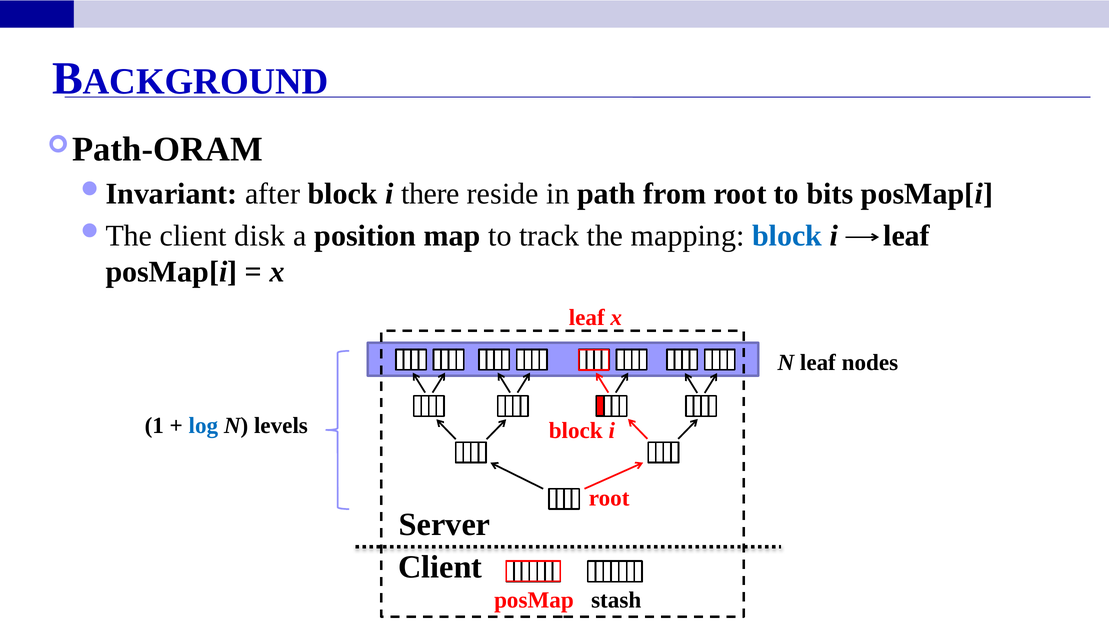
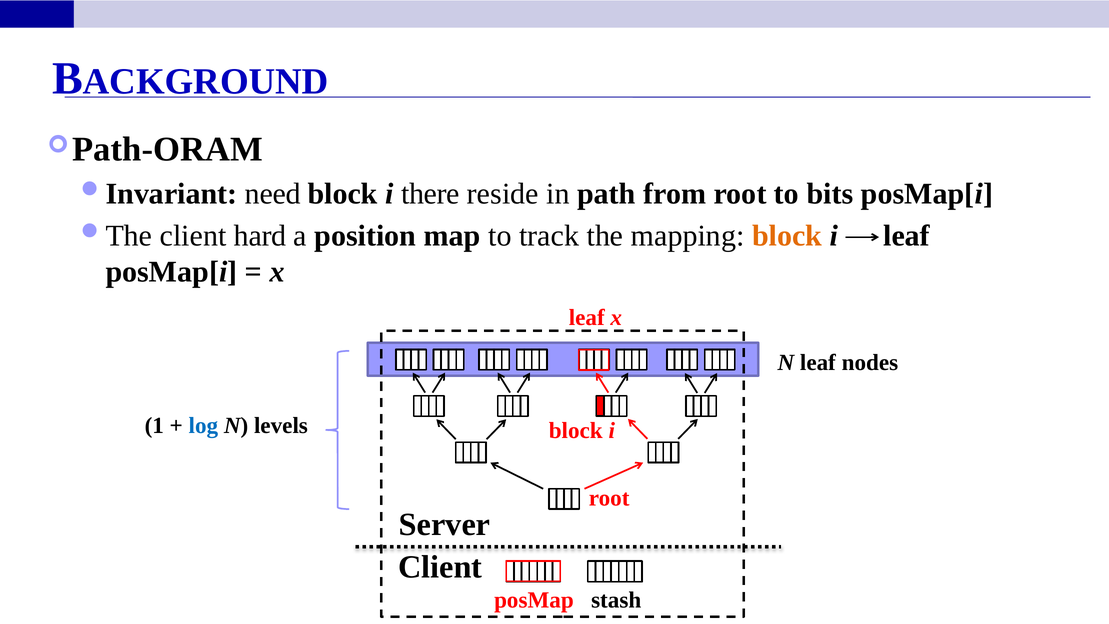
after: after -> need
disk: disk -> hard
block at (787, 236) colour: blue -> orange
